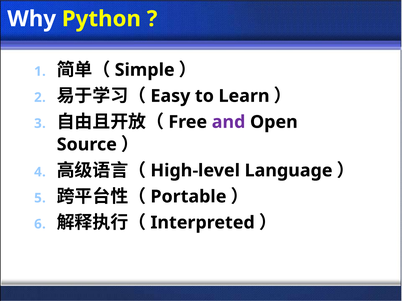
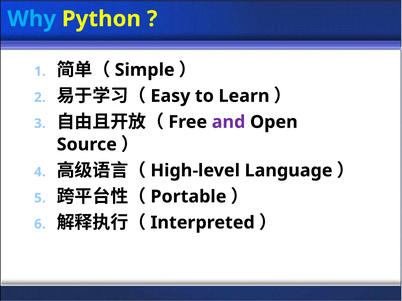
Why colour: white -> light blue
